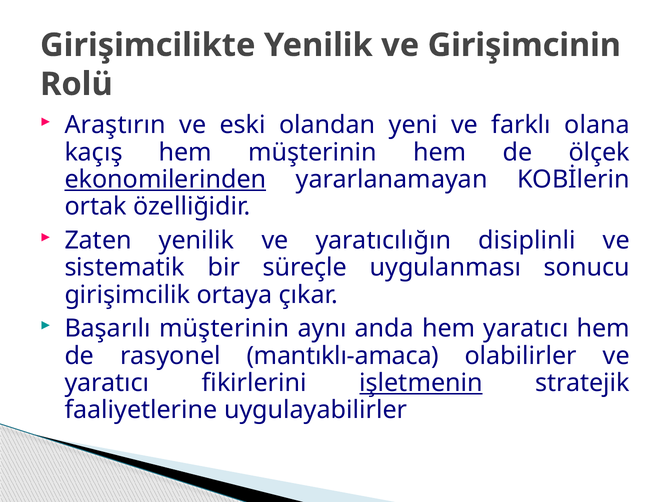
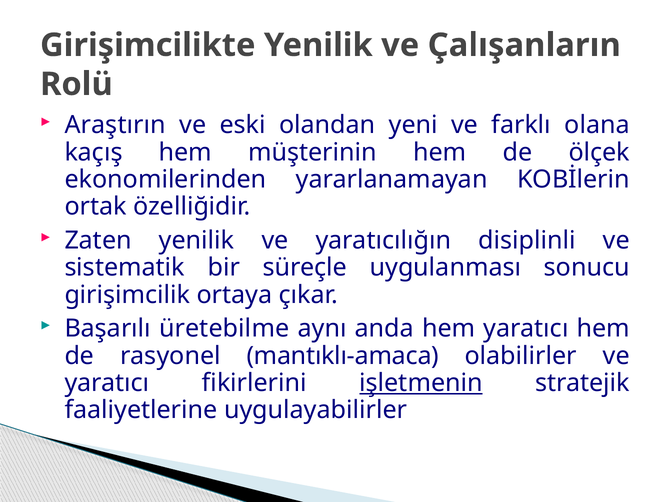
Girişimcinin: Girişimcinin -> Çalışanların
ekonomilerinden underline: present -> none
Başarılı müşterinin: müşterinin -> üretebilme
